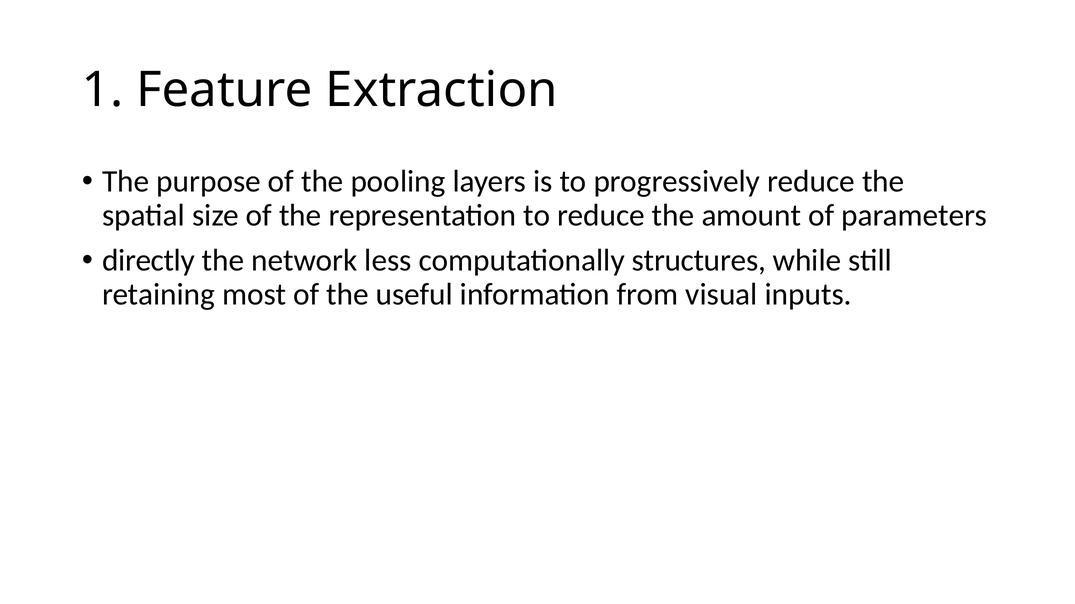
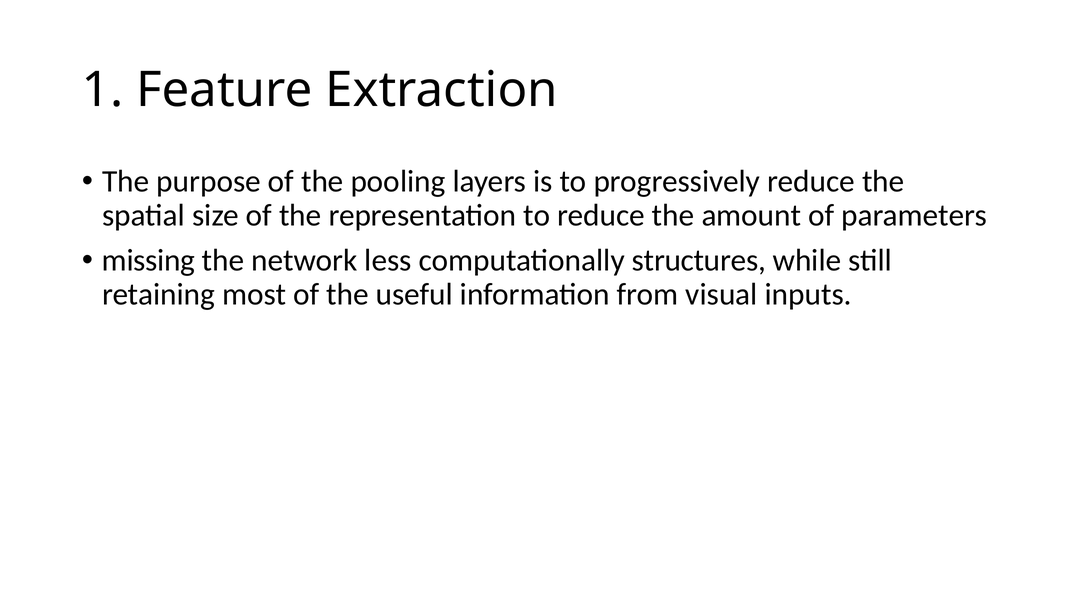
directly: directly -> missing
